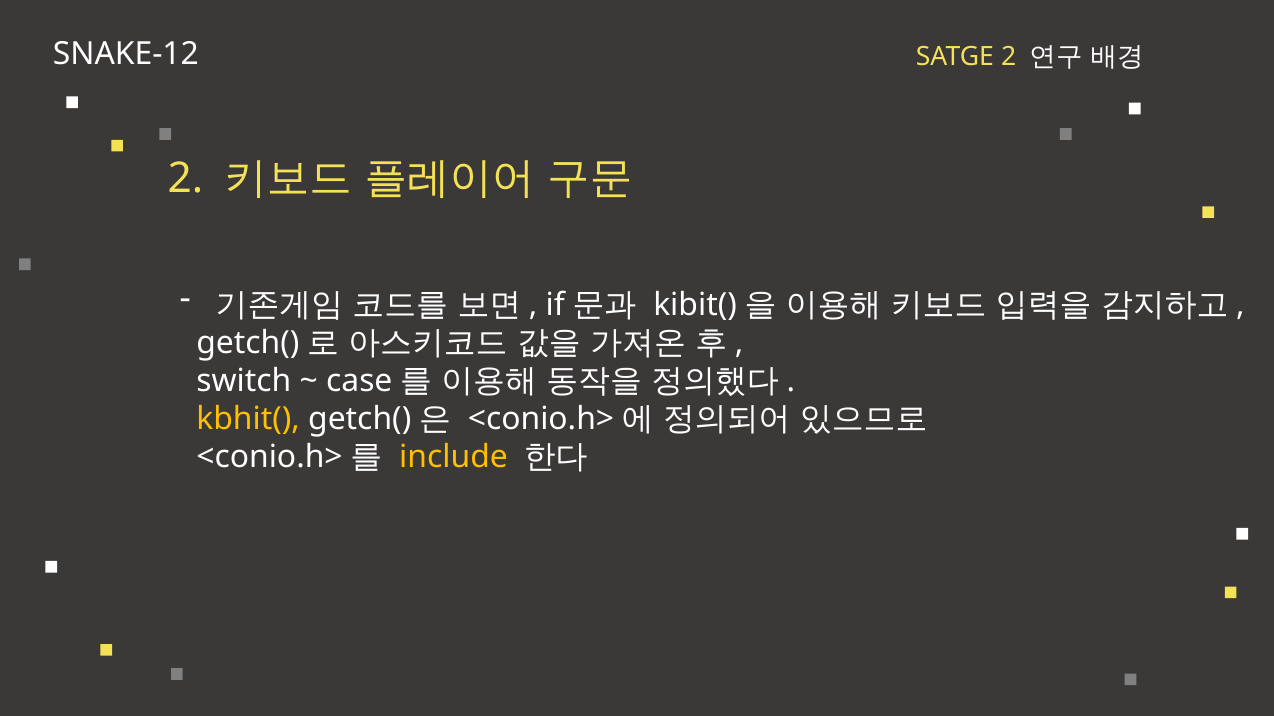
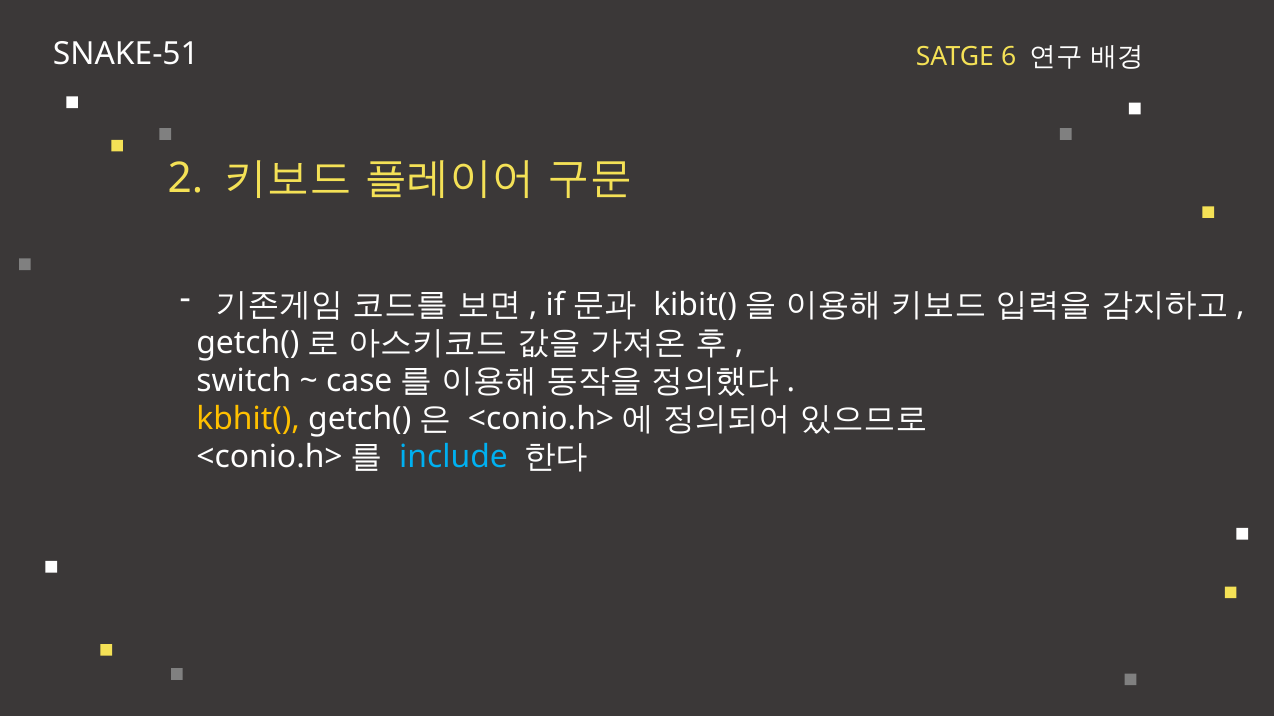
SNAKE-12: SNAKE-12 -> SNAKE-51
SATGE 2: 2 -> 6
include colour: yellow -> light blue
